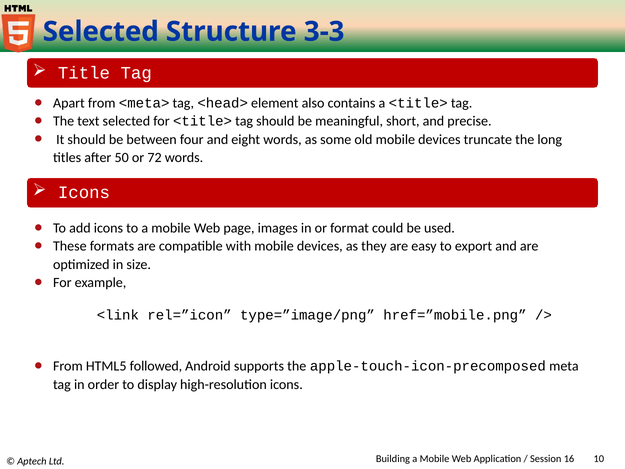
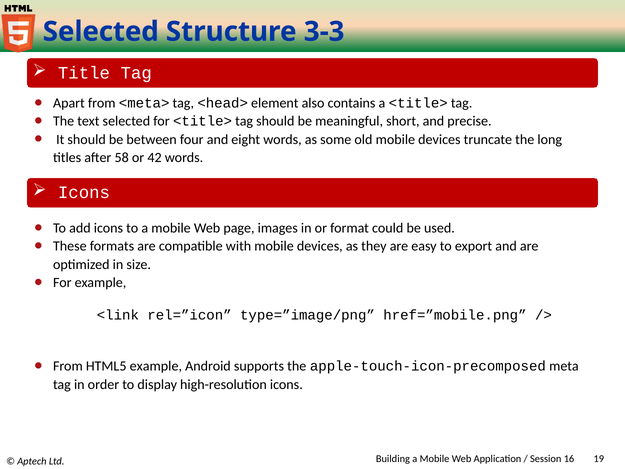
50: 50 -> 58
72: 72 -> 42
HTML5 followed: followed -> example
10: 10 -> 19
